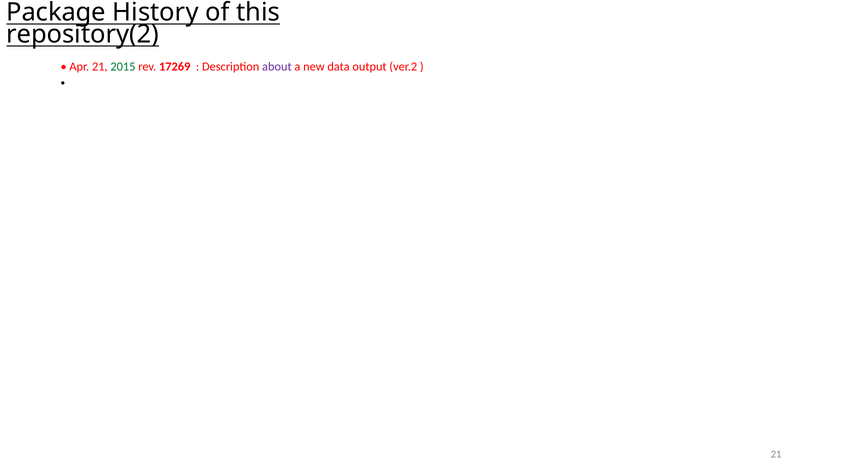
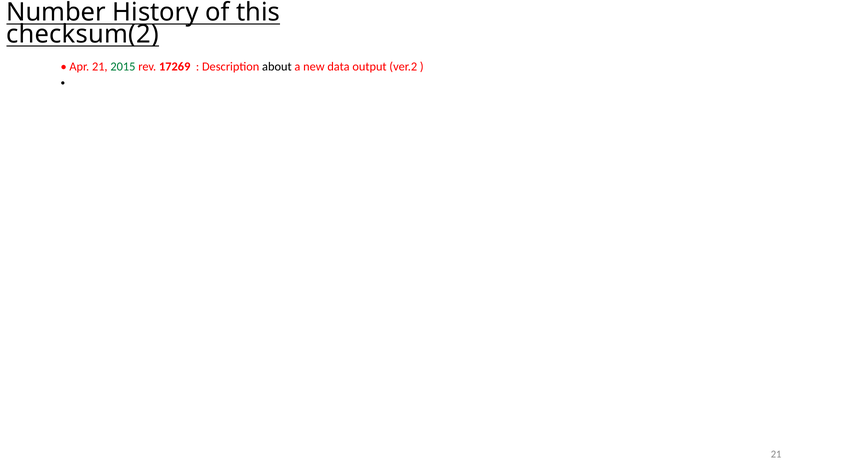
Package: Package -> Number
repository(2: repository(2 -> checksum(2
about colour: purple -> black
